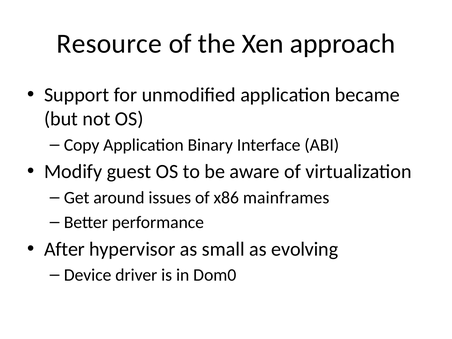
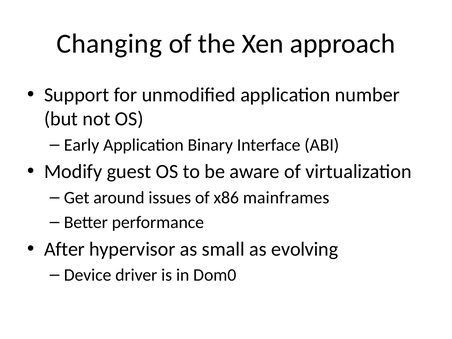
Resource: Resource -> Changing
became: became -> number
Copy: Copy -> Early
